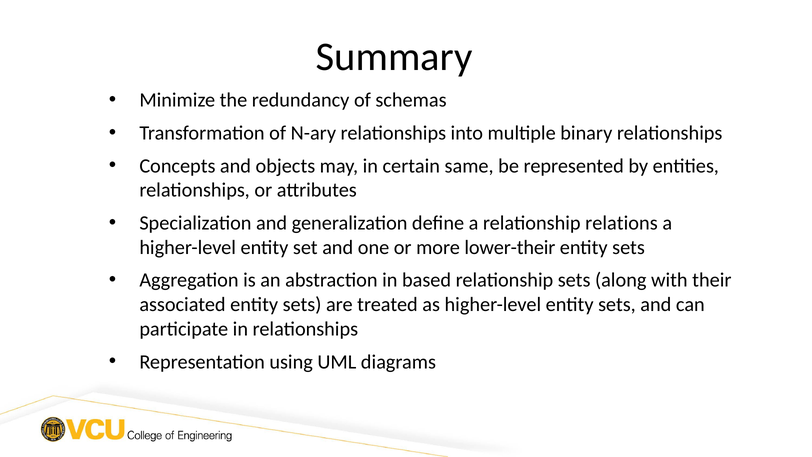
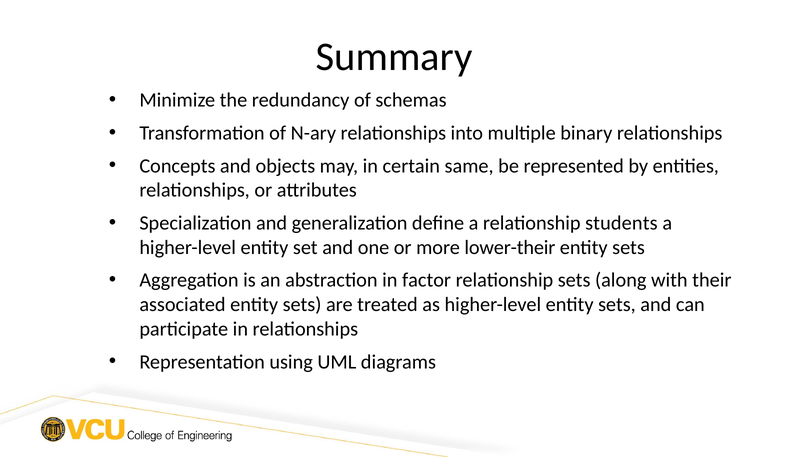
relations: relations -> students
based: based -> factor
